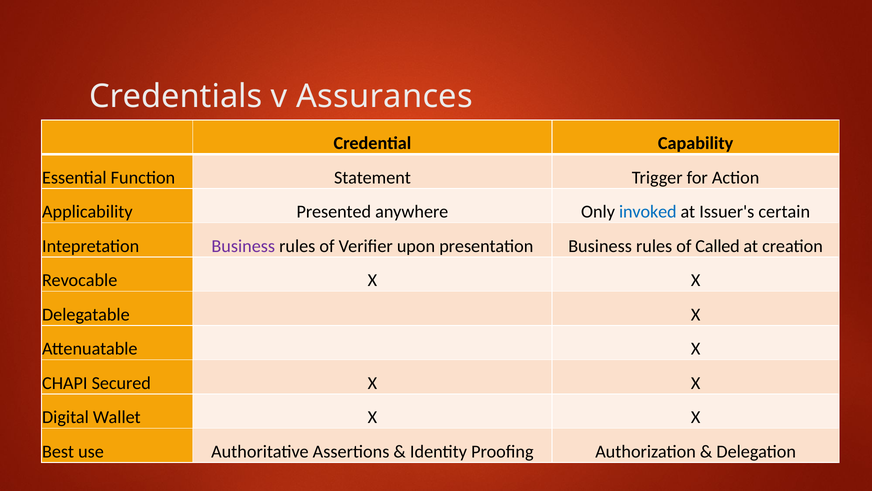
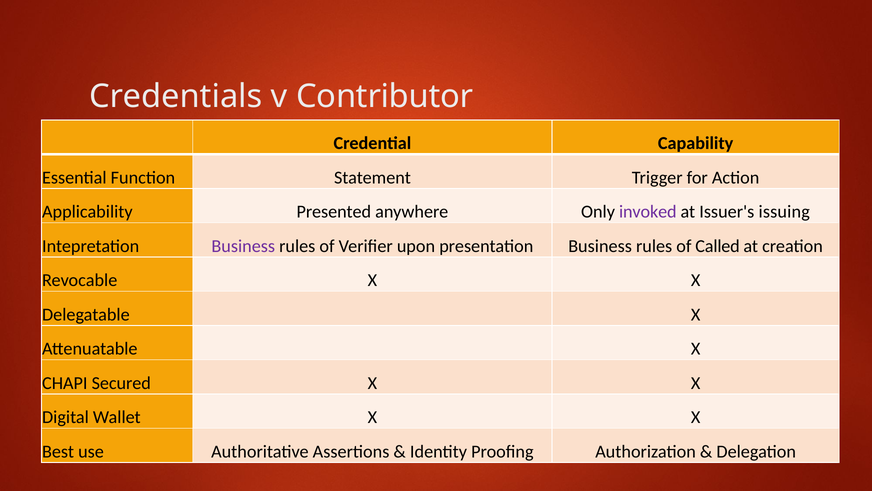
Assurances: Assurances -> Contributor
invoked colour: blue -> purple
certain: certain -> issuing
